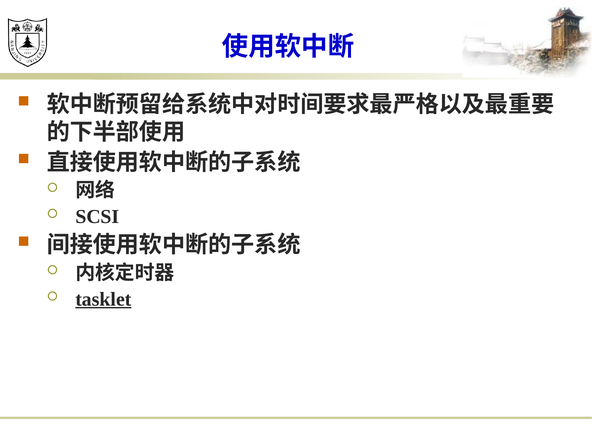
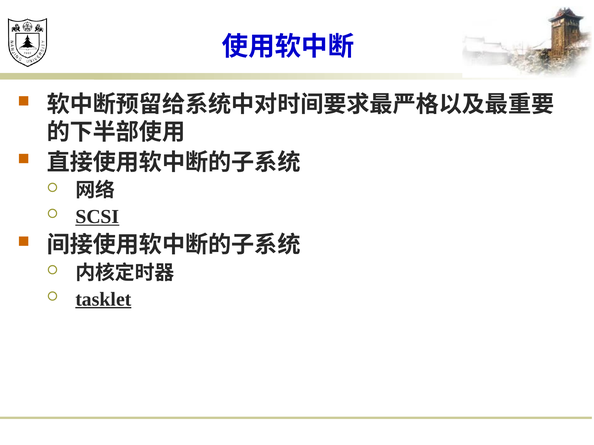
SCSI underline: none -> present
